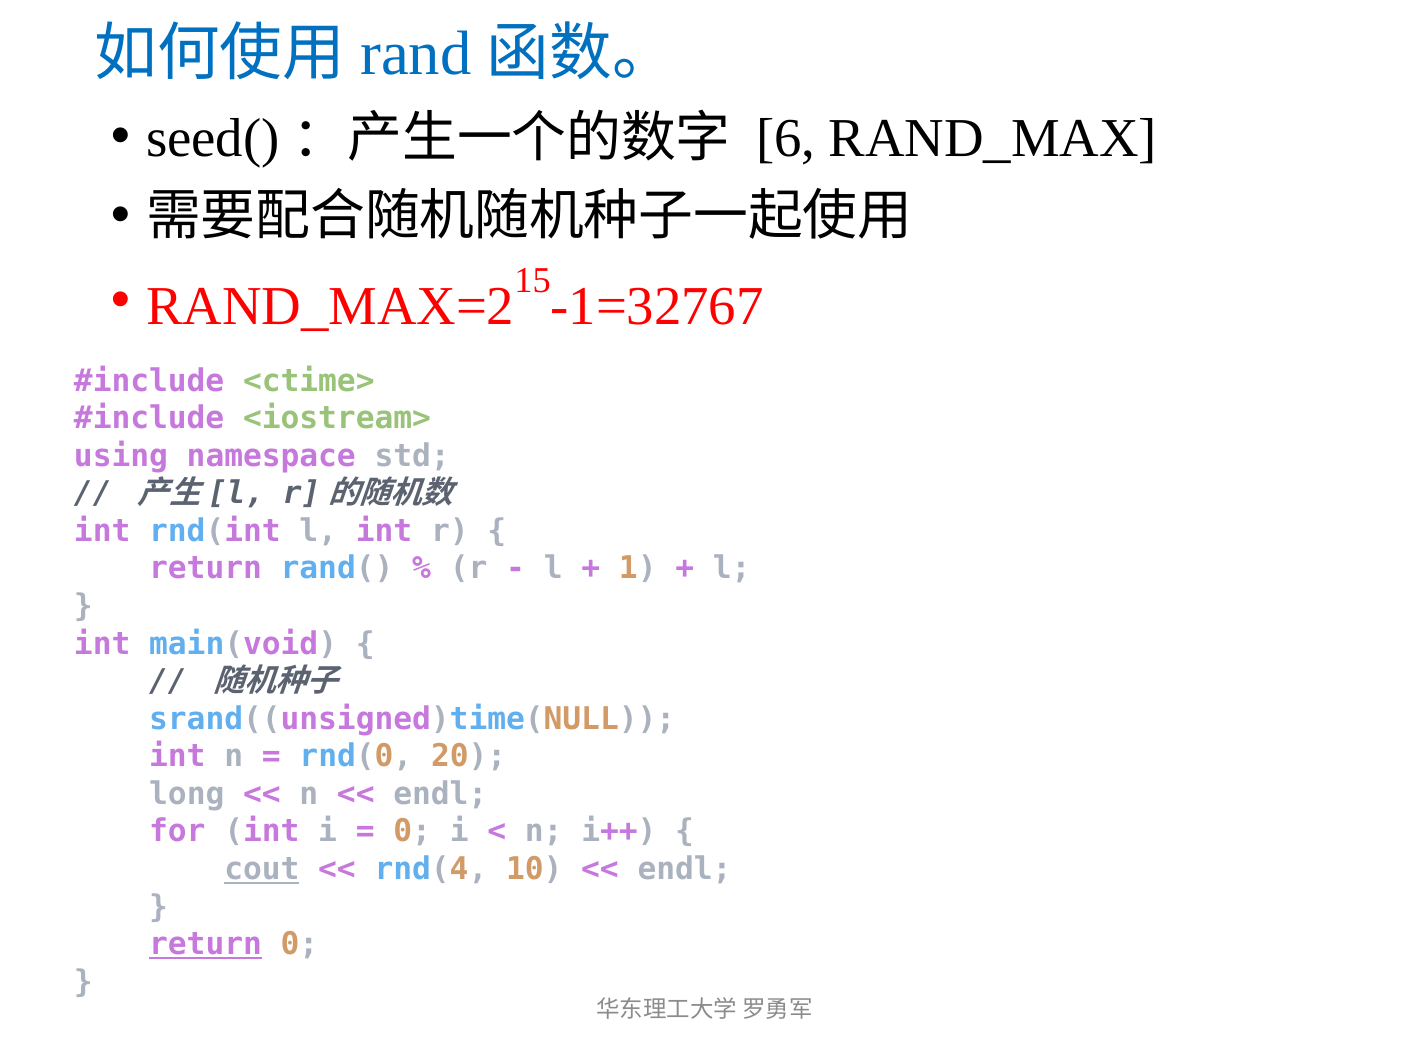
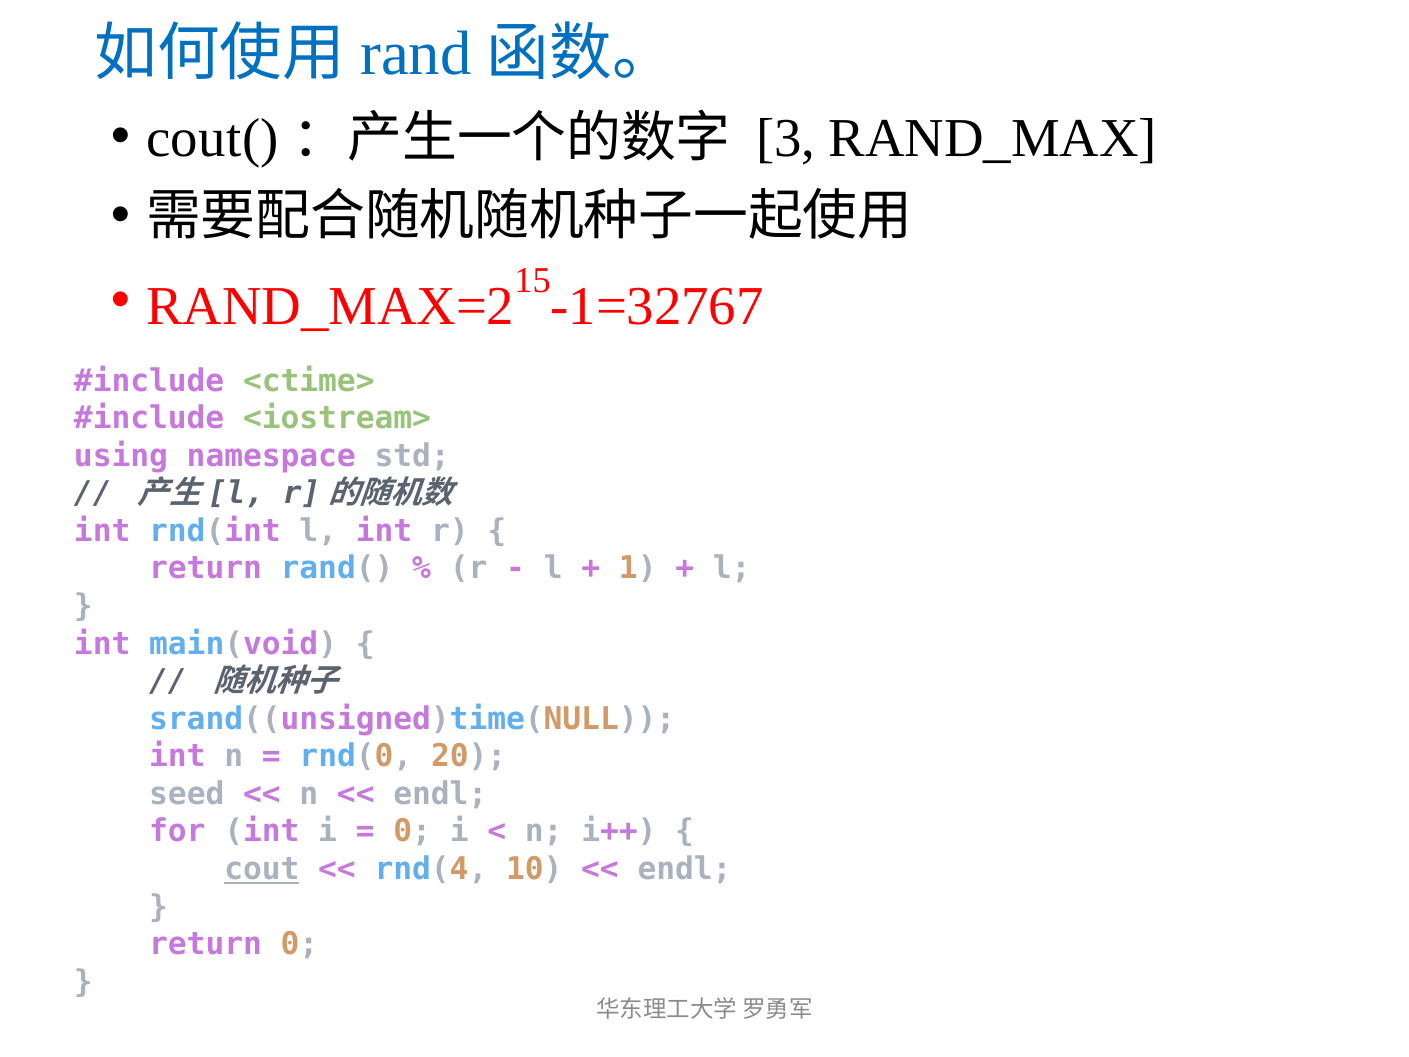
seed(: seed( -> cout(
6: 6 -> 3
long: long -> seed
return at (206, 944) underline: present -> none
